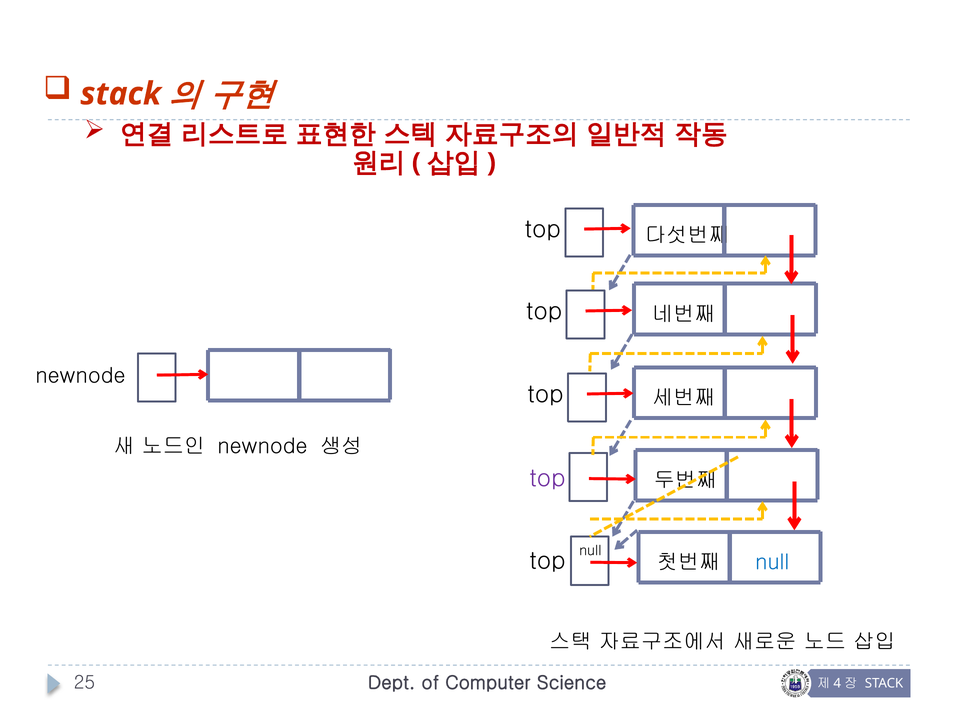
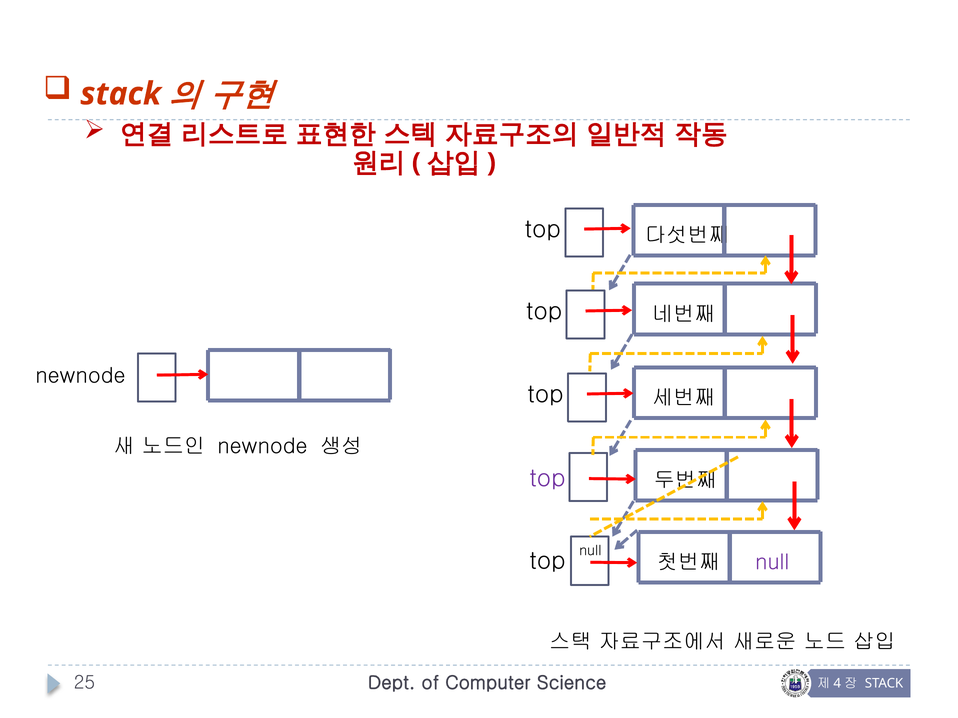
null at (772, 563) colour: blue -> purple
